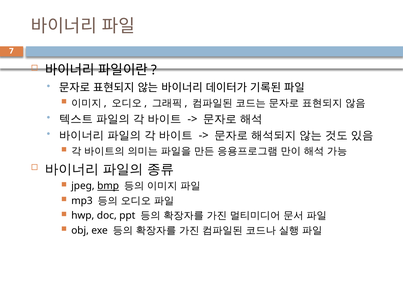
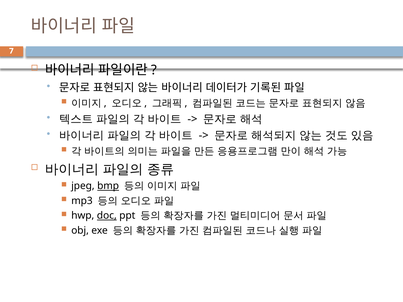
doc underline: none -> present
